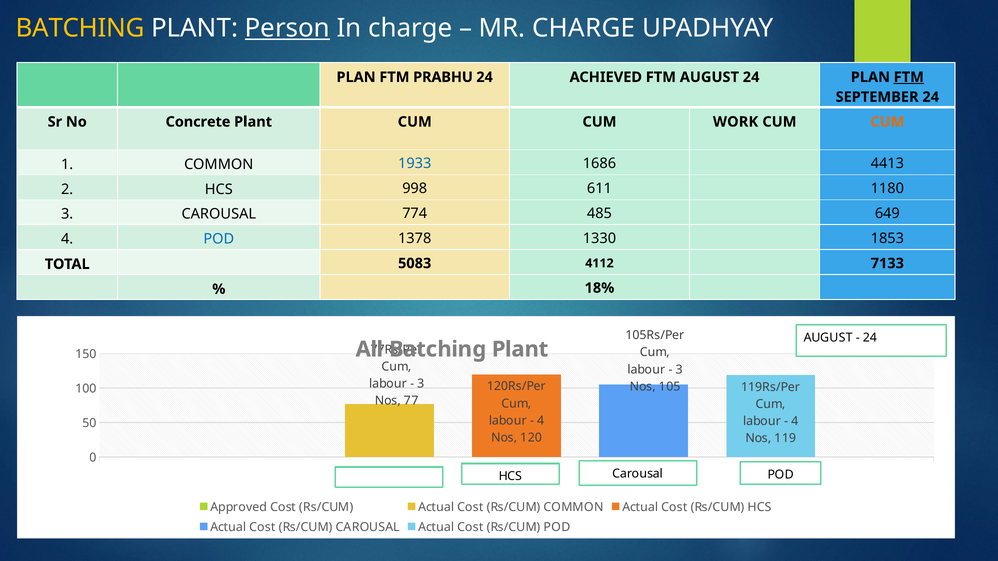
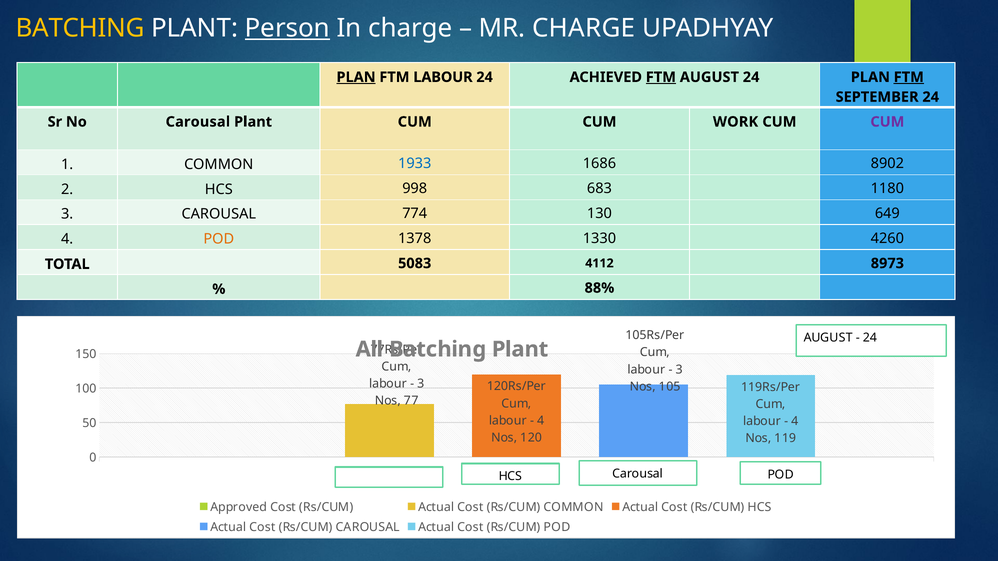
PLAN at (356, 77) underline: none -> present
FTM PRABHU: PRABHU -> LABOUR
FTM at (661, 77) underline: none -> present
No Concrete: Concrete -> Carousal
CUM at (887, 122) colour: orange -> purple
4413: 4413 -> 8902
611: 611 -> 683
485: 485 -> 130
POD at (219, 239) colour: blue -> orange
1853: 1853 -> 4260
7133: 7133 -> 8973
18%: 18% -> 88%
